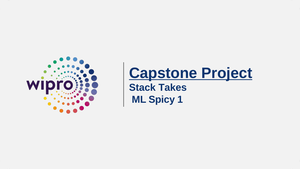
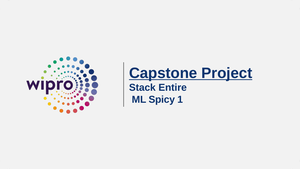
Takes: Takes -> Entire
